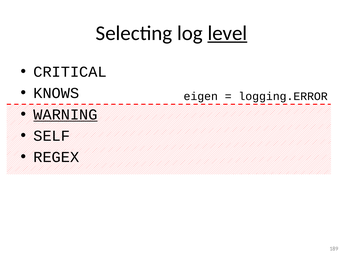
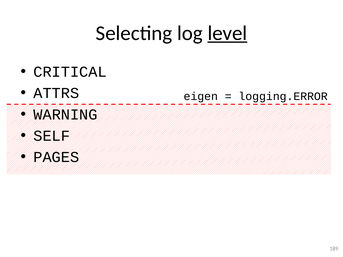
KNOWS: KNOWS -> ATTRS
WARNING underline: present -> none
REGEX: REGEX -> PAGES
